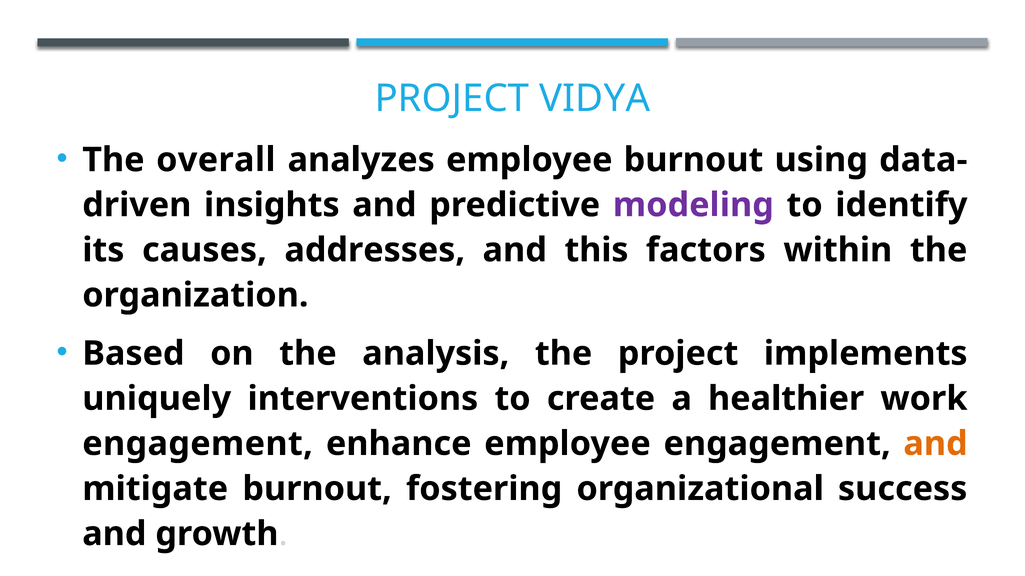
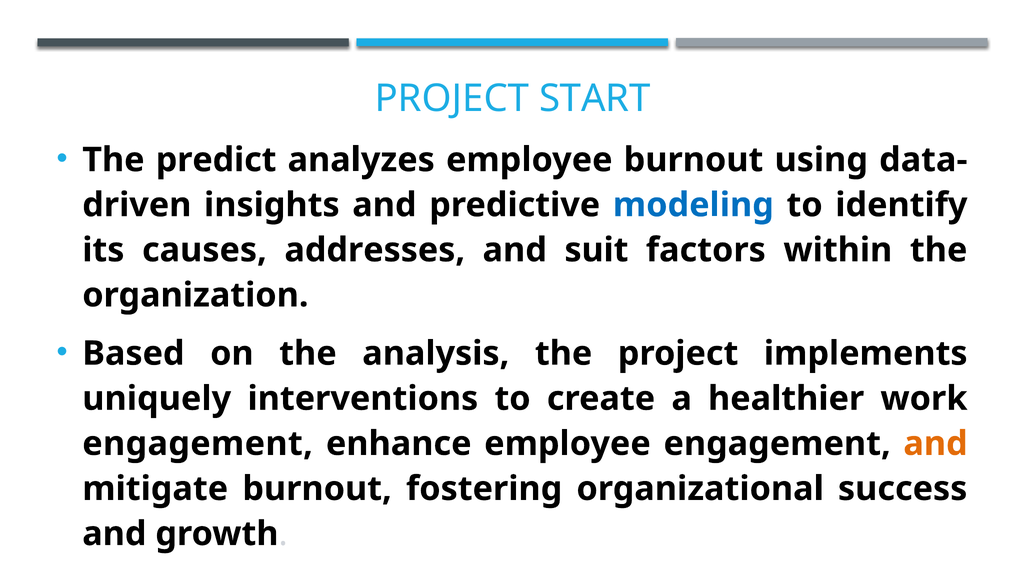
VIDYA: VIDYA -> START
overall: overall -> predict
modeling colour: purple -> blue
this: this -> suit
